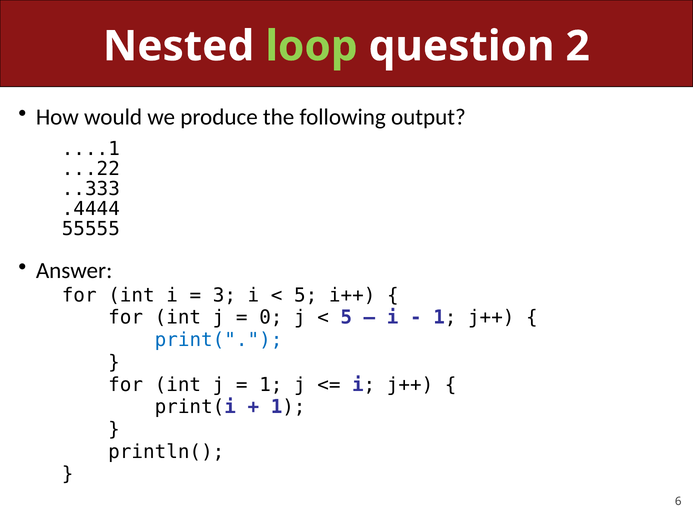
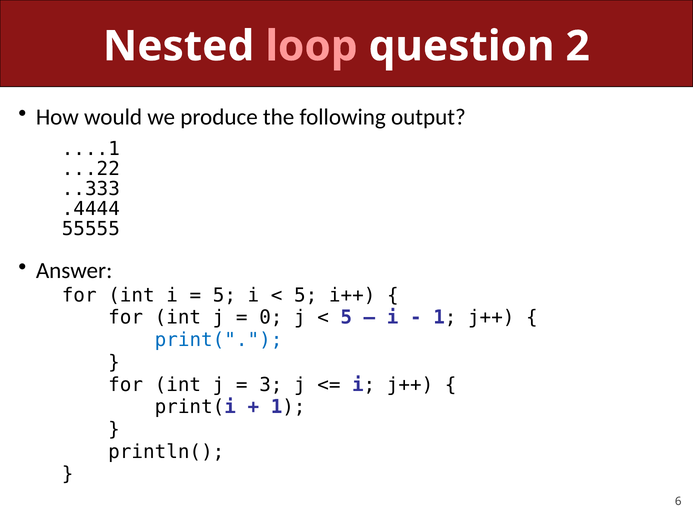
loop colour: light green -> pink
3 at (224, 295): 3 -> 5
1 at (271, 385): 1 -> 3
